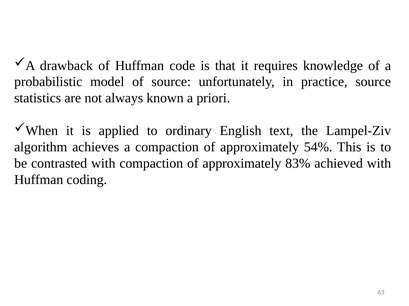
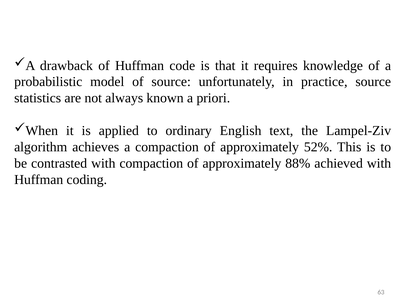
54%: 54% -> 52%
83%: 83% -> 88%
